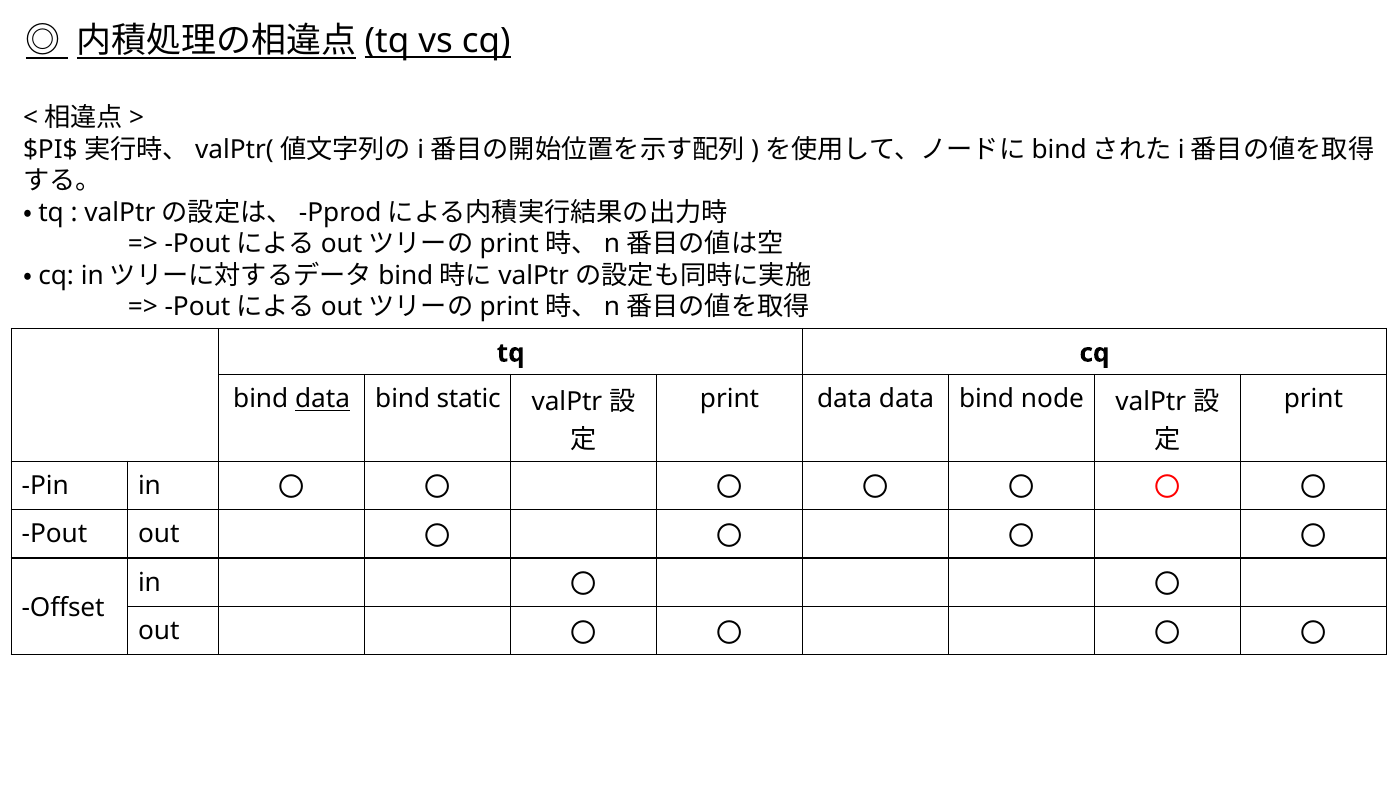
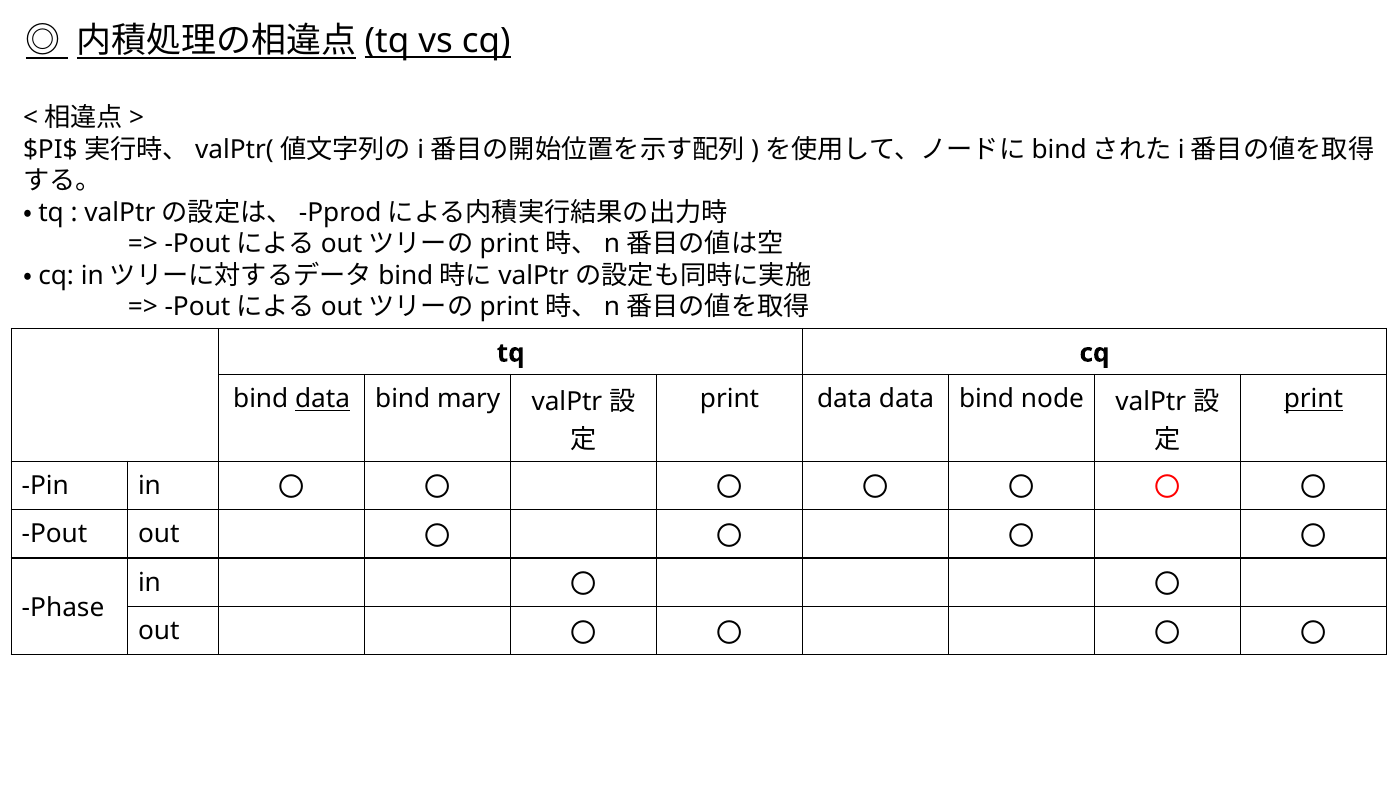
static: static -> mary
print at (1313, 399) underline: none -> present
Offset: Offset -> Phase
